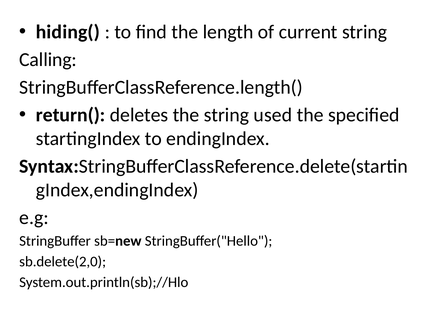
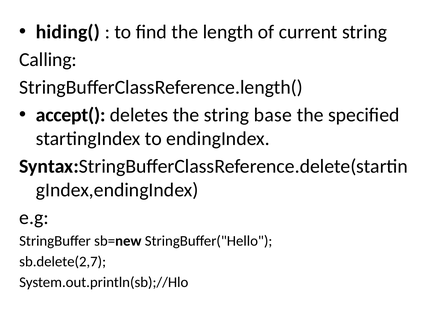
return(: return( -> accept(
used: used -> base
sb.delete(2,0: sb.delete(2,0 -> sb.delete(2,7
